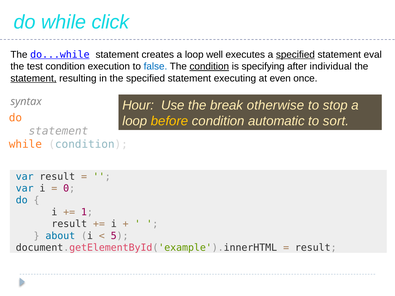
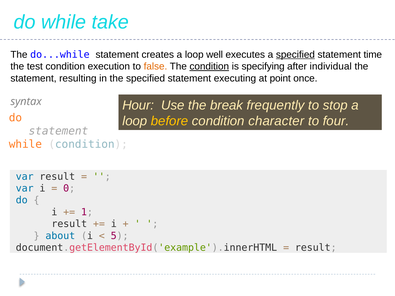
click: click -> take
do...while underline: present -> none
eval: eval -> time
false colour: blue -> orange
statement at (33, 78) underline: present -> none
even: even -> point
otherwise: otherwise -> frequently
automatic: automatic -> character
sort: sort -> four
